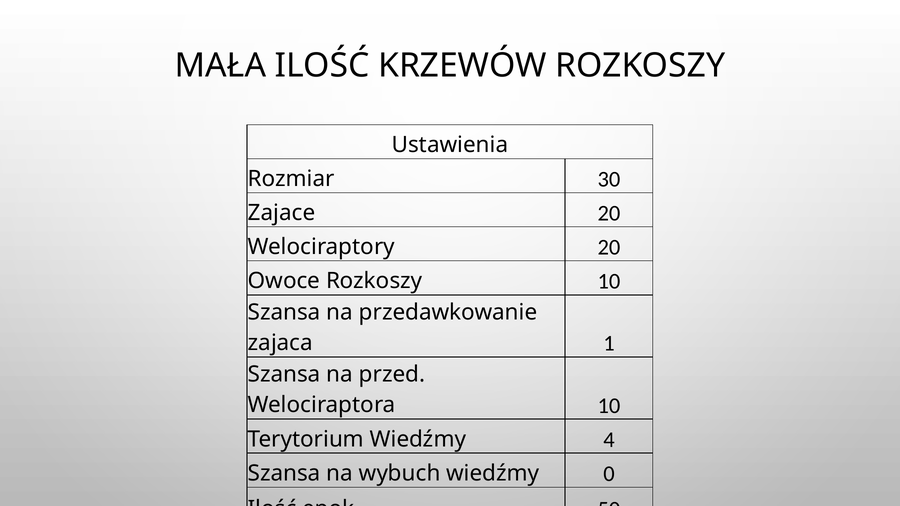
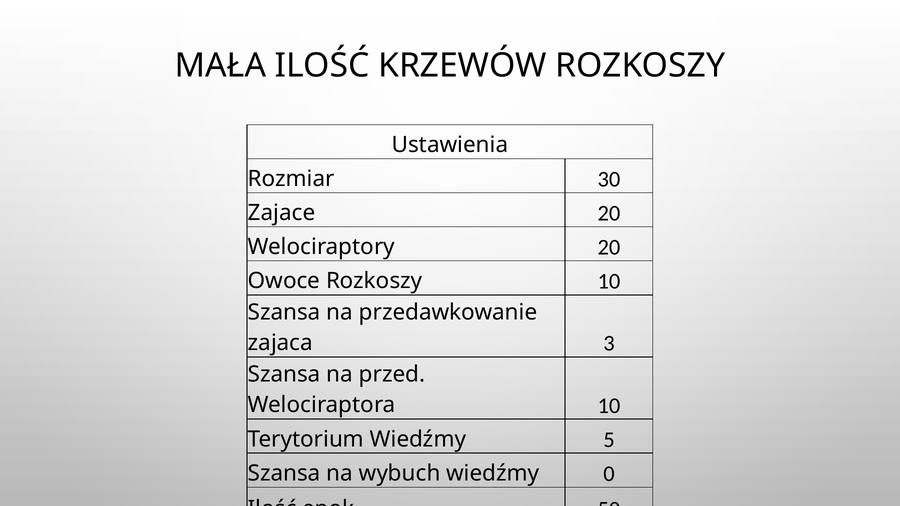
1: 1 -> 3
4: 4 -> 5
